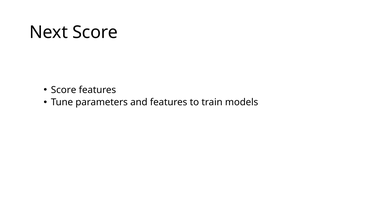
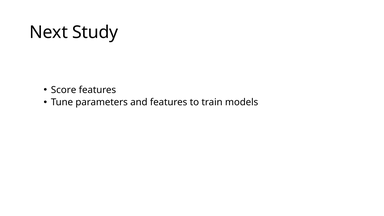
Next Score: Score -> Study
